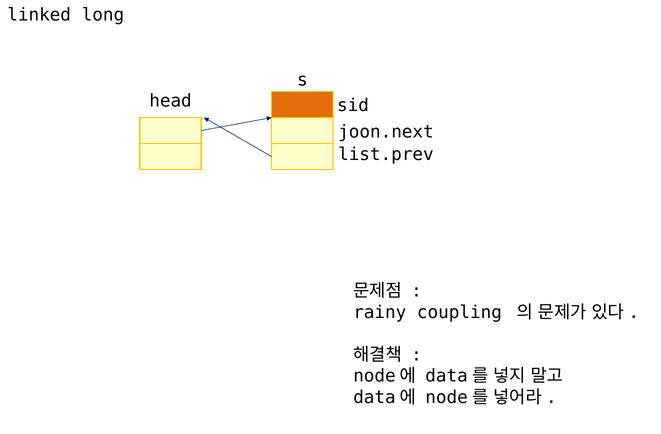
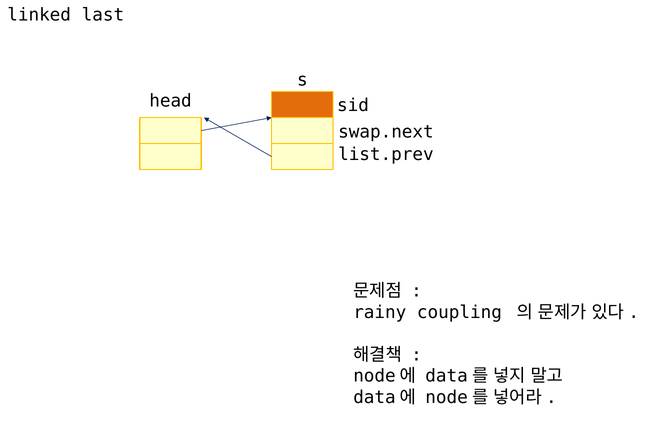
long: long -> last
joon.next: joon.next -> swap.next
